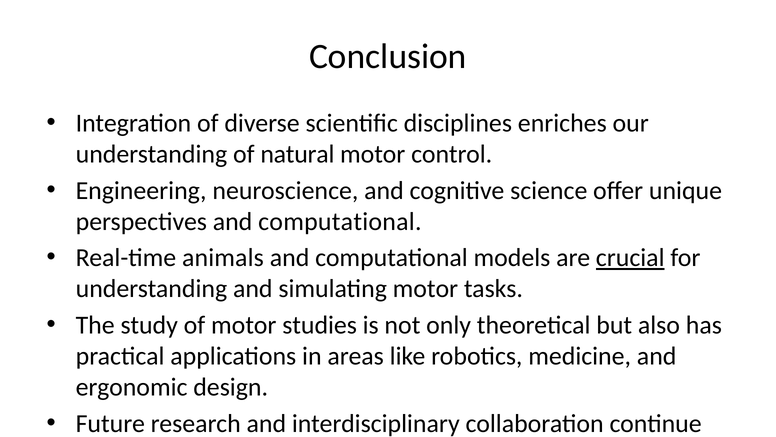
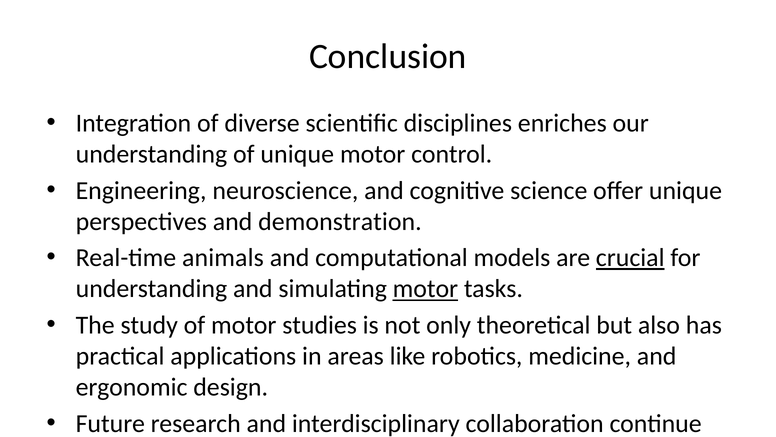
of natural: natural -> unique
perspectives and computational: computational -> demonstration
motor at (425, 289) underline: none -> present
